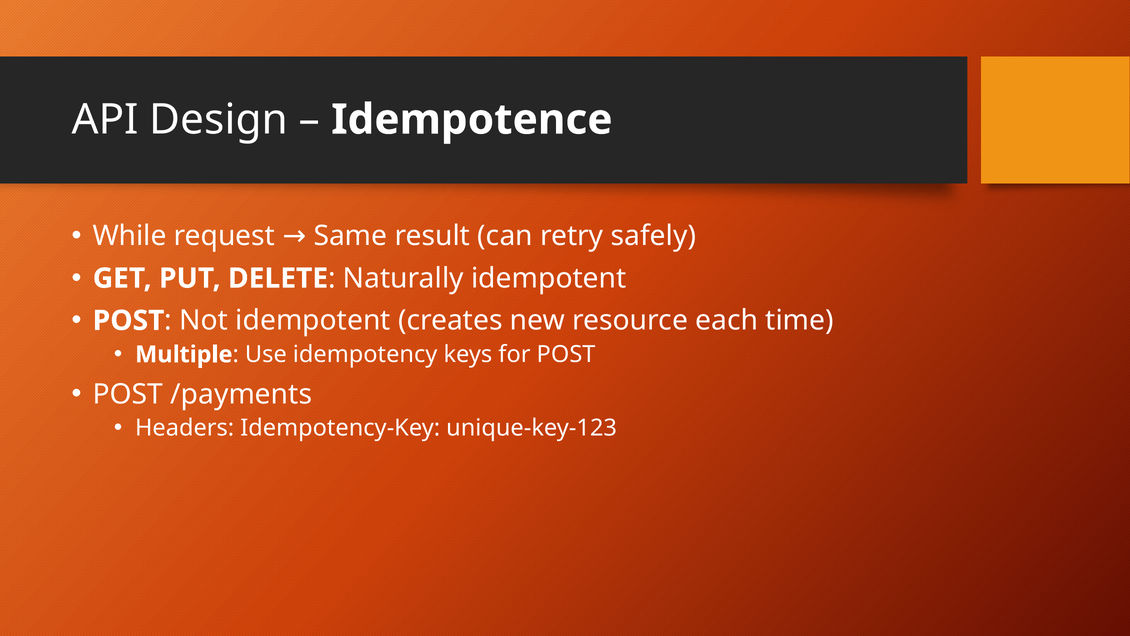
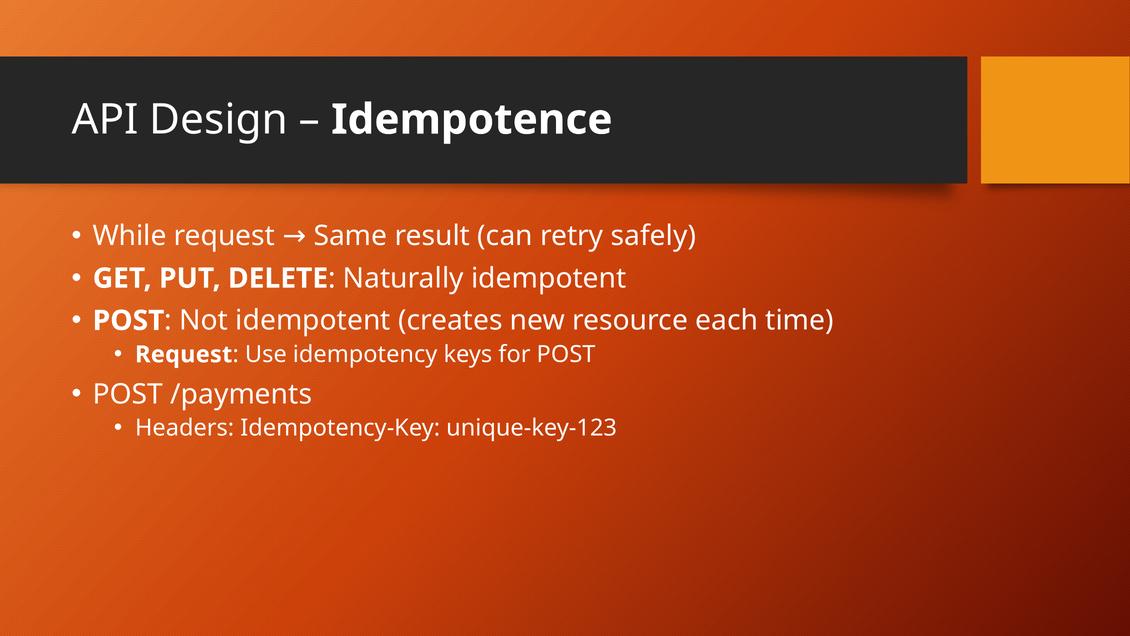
Multiple at (184, 354): Multiple -> Request
